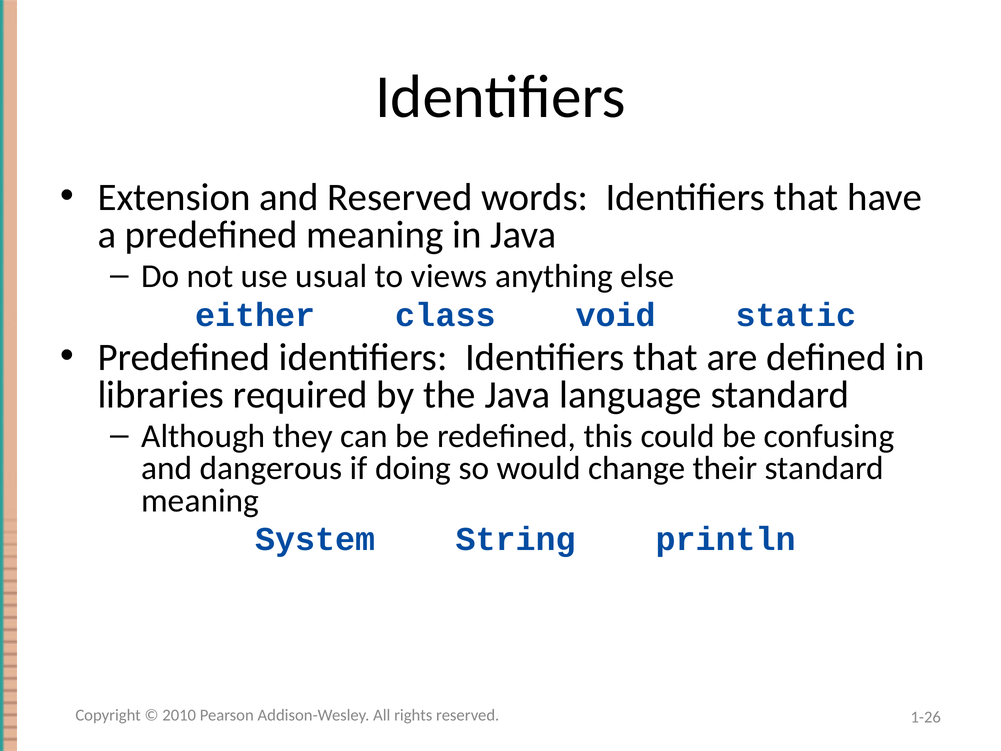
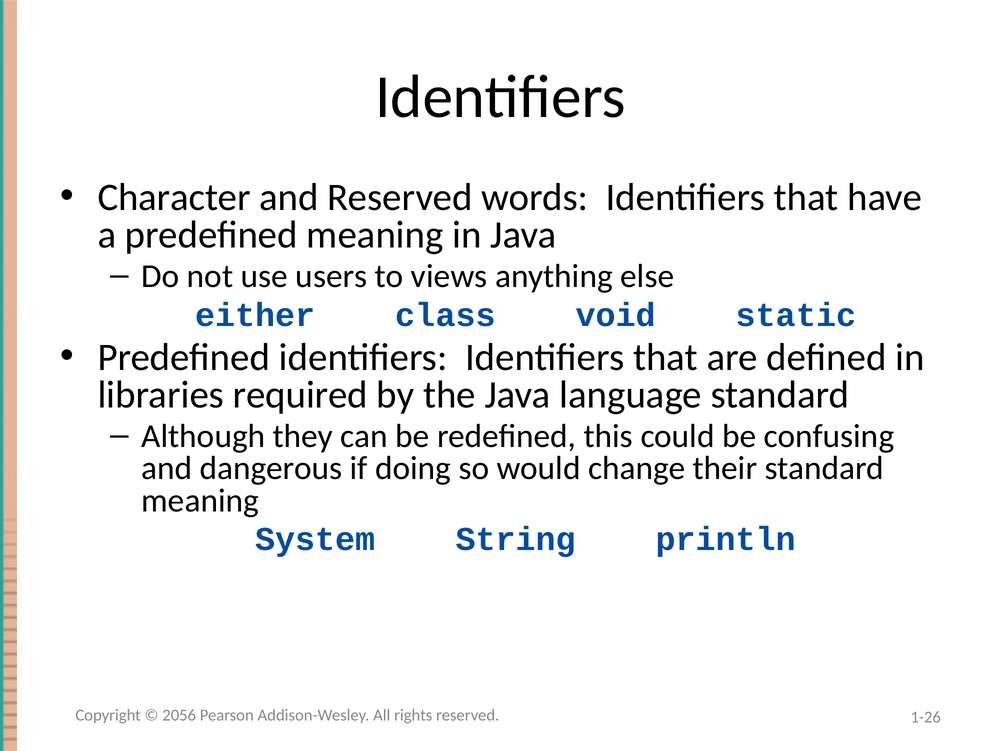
Extension: Extension -> Character
usual: usual -> users
2010: 2010 -> 2056
